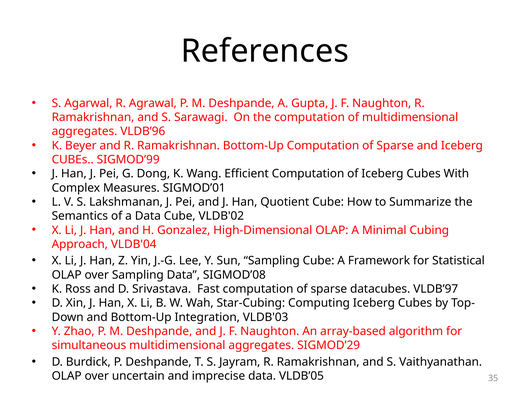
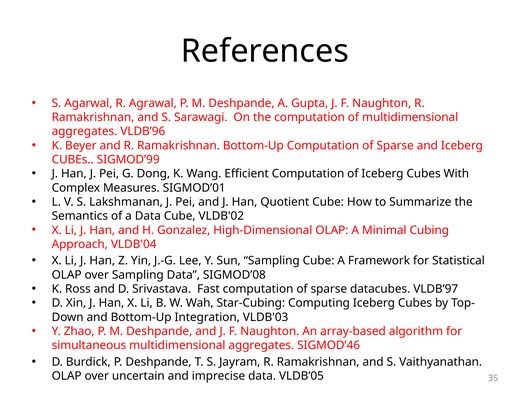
SIGMOD’29: SIGMOD’29 -> SIGMOD’46
